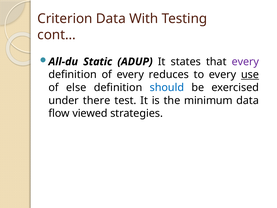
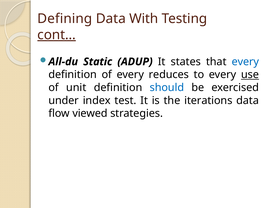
Criterion: Criterion -> Defining
cont… underline: none -> present
every at (245, 62) colour: purple -> blue
else: else -> unit
there: there -> index
minimum: minimum -> iterations
